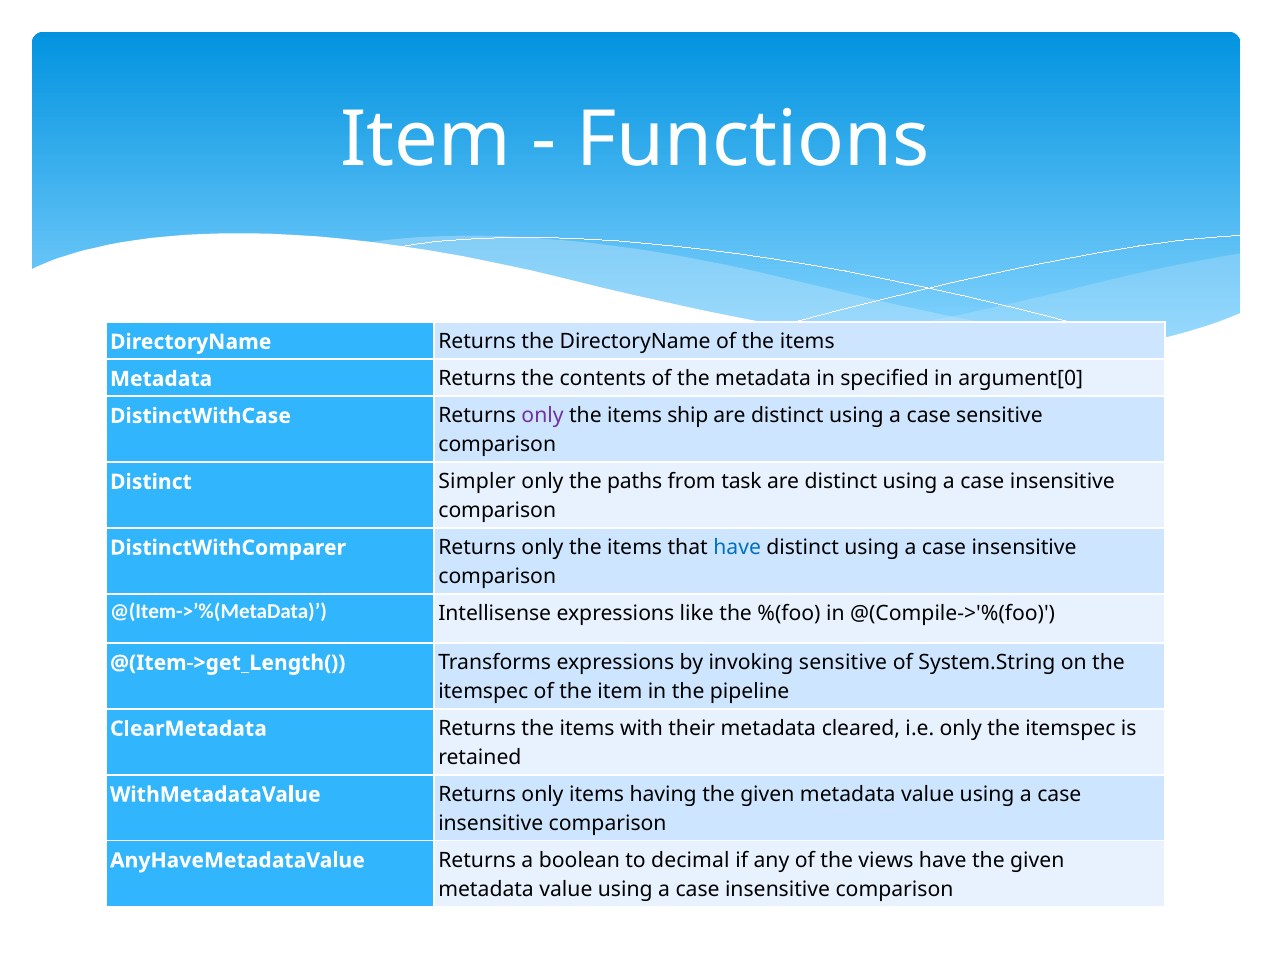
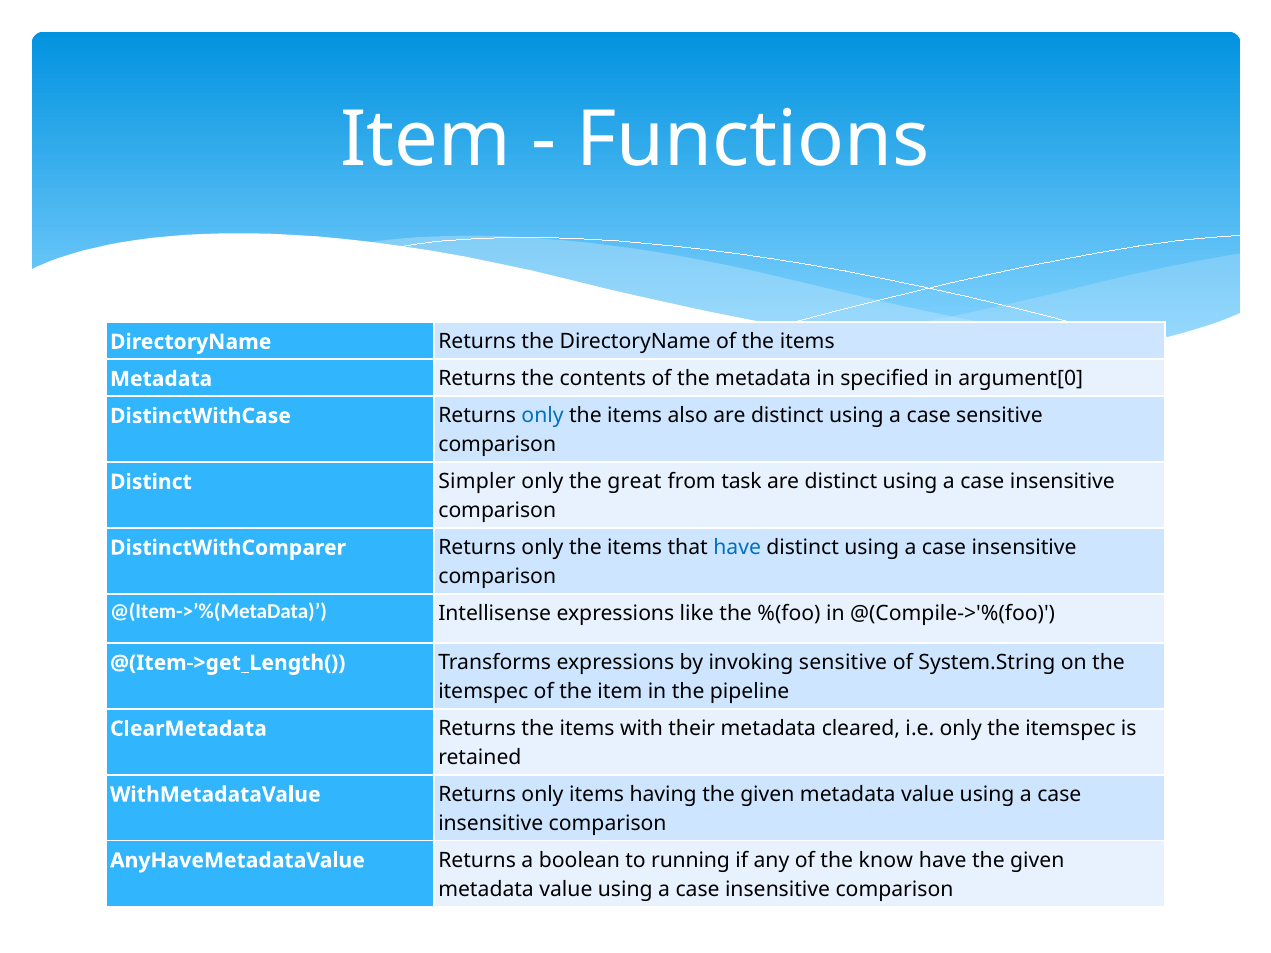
only at (543, 416) colour: purple -> blue
ship: ship -> also
paths: paths -> great
decimal: decimal -> running
views: views -> know
